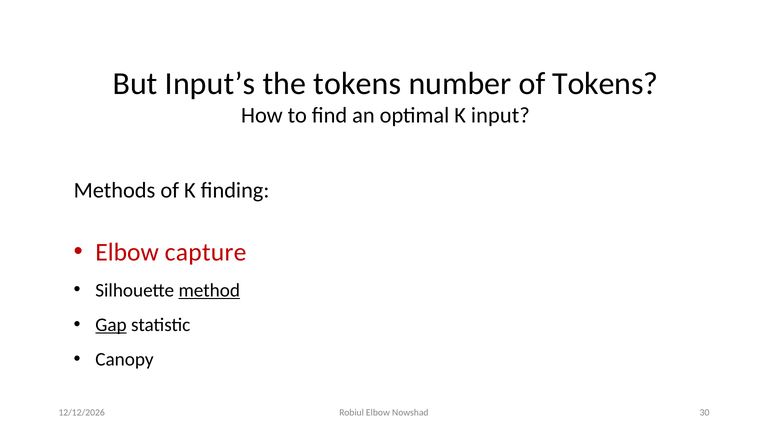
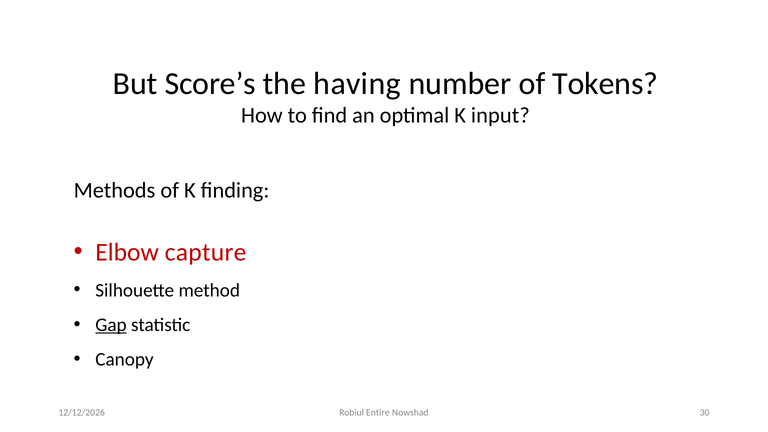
Input’s: Input’s -> Score’s
the tokens: tokens -> having
method underline: present -> none
Robiul Elbow: Elbow -> Entire
